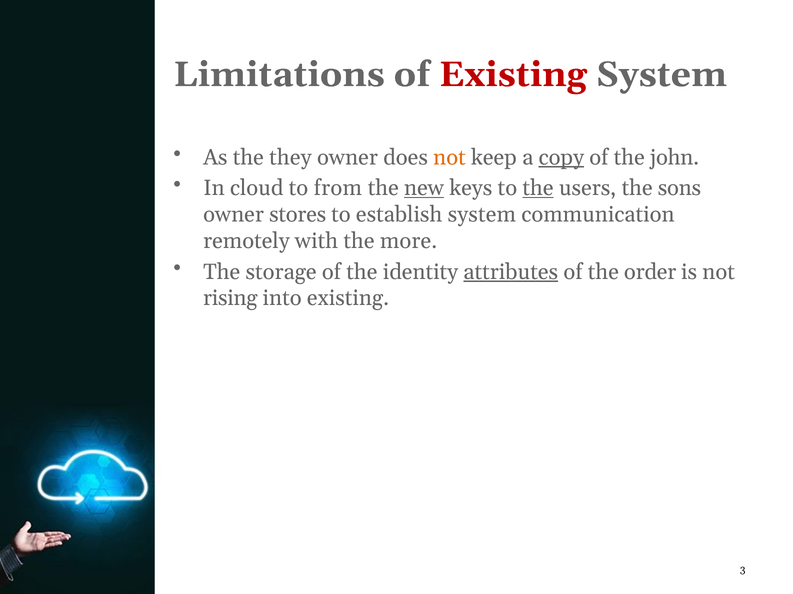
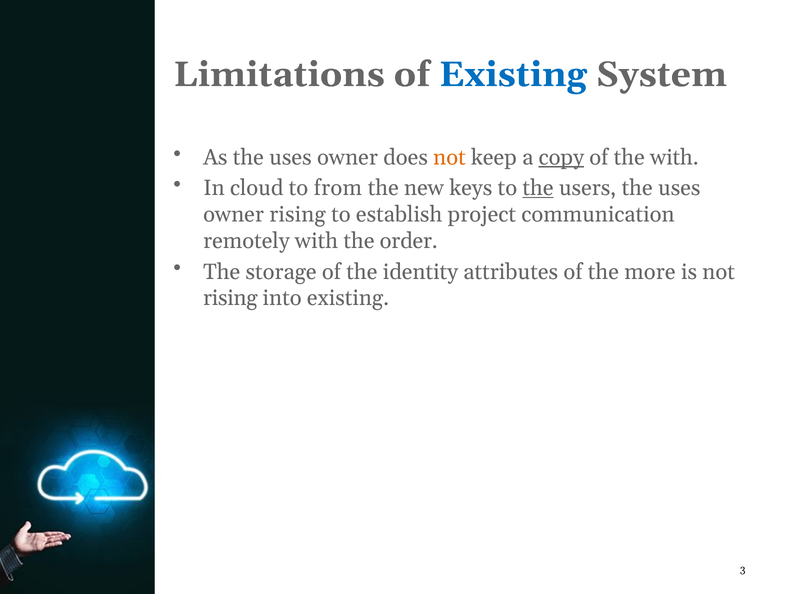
Existing at (513, 75) colour: red -> blue
As the they: they -> uses
the john: john -> with
new underline: present -> none
users the sons: sons -> uses
owner stores: stores -> rising
establish system: system -> project
more: more -> order
attributes underline: present -> none
order: order -> more
